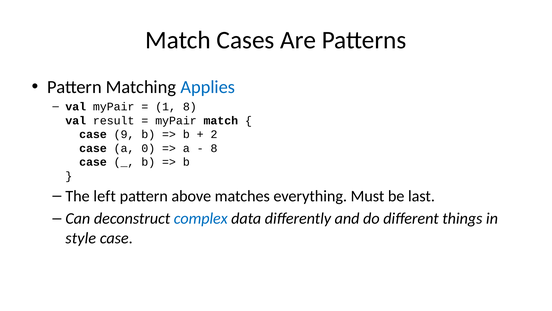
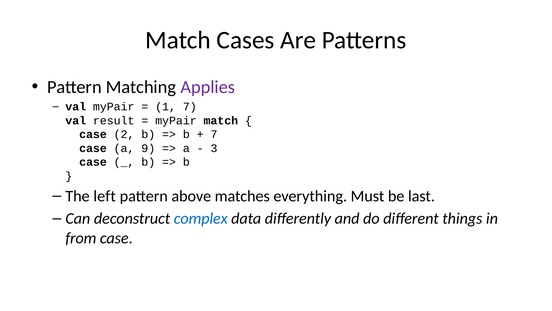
Applies colour: blue -> purple
1 8: 8 -> 7
9: 9 -> 2
2 at (214, 134): 2 -> 7
0: 0 -> 9
8 at (214, 148): 8 -> 3
style: style -> from
